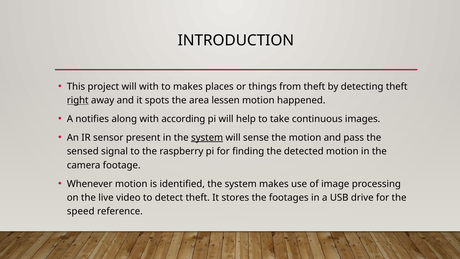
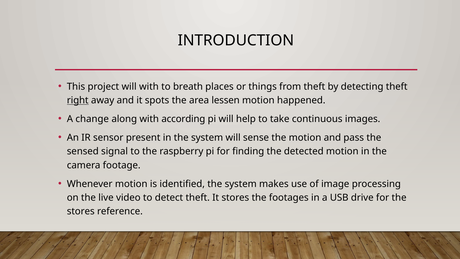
to makes: makes -> breath
notifies: notifies -> change
system at (207, 137) underline: present -> none
speed at (81, 211): speed -> stores
